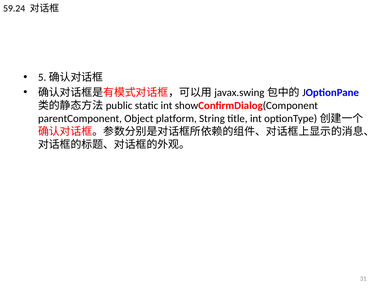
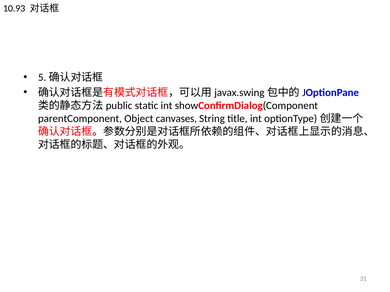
59.24: 59.24 -> 10.93
platform: platform -> canvases
